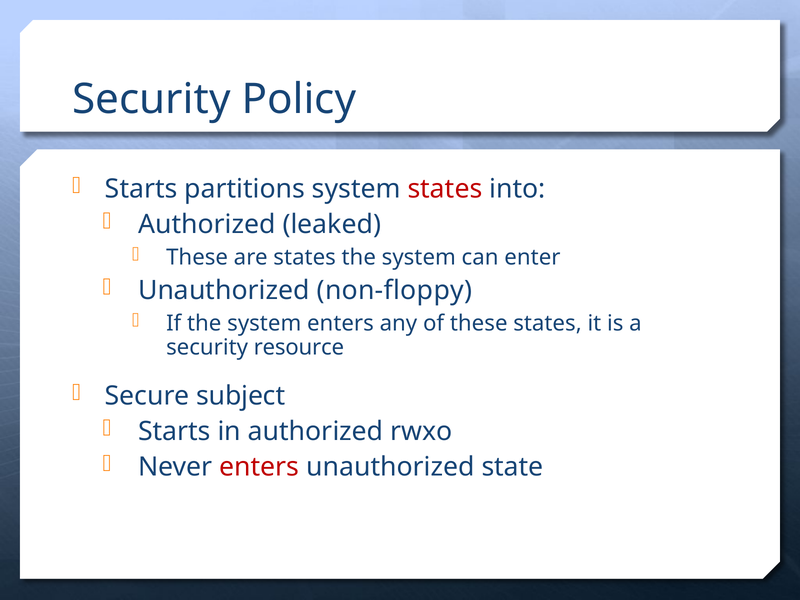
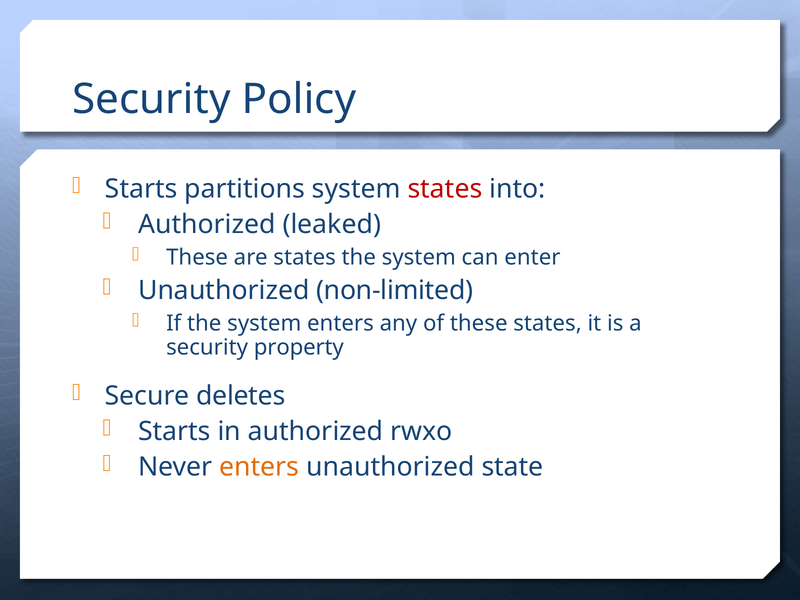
non-floppy: non-floppy -> non-limited
resource: resource -> property
subject: subject -> deletes
enters at (259, 467) colour: red -> orange
